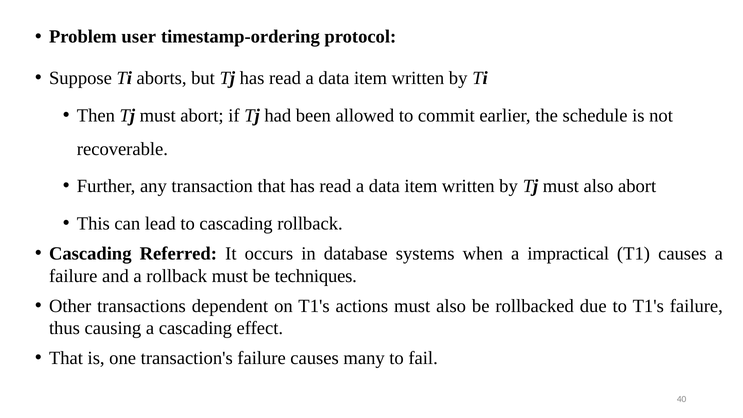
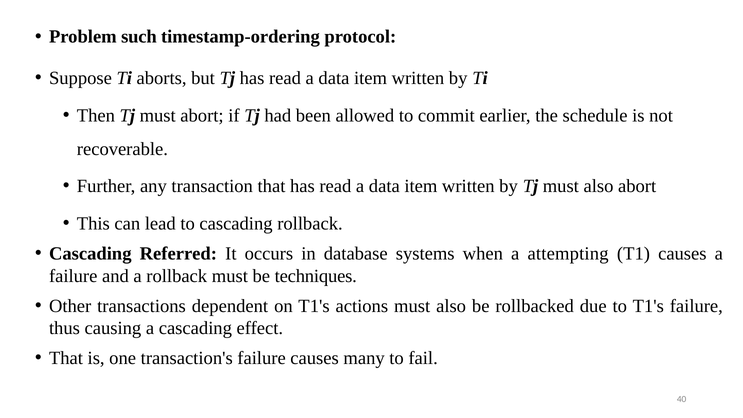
user: user -> such
impractical: impractical -> attempting
